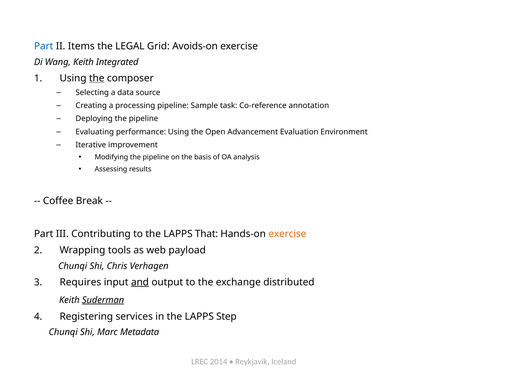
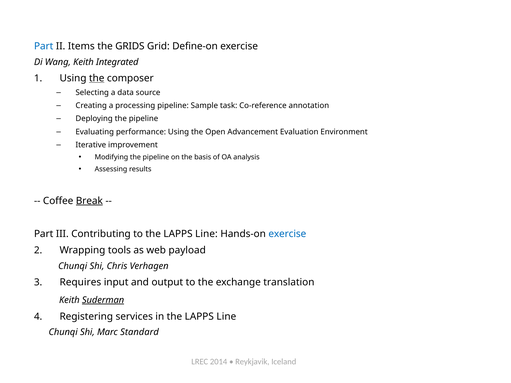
LEGAL: LEGAL -> GRIDS
Avoids-on: Avoids-on -> Define-on
Break underline: none -> present
to the LAPPS That: That -> Line
exercise at (287, 234) colour: orange -> blue
and underline: present -> none
distributed: distributed -> translation
in the LAPPS Step: Step -> Line
Metadata: Metadata -> Standard
